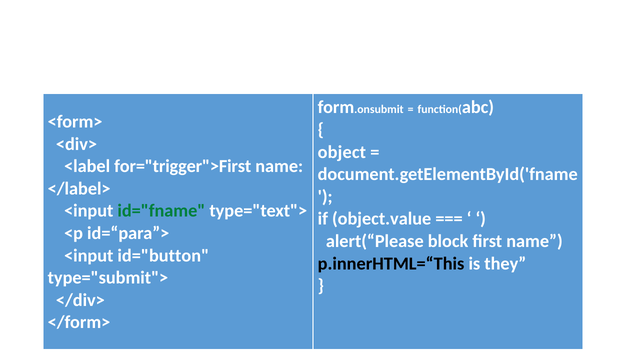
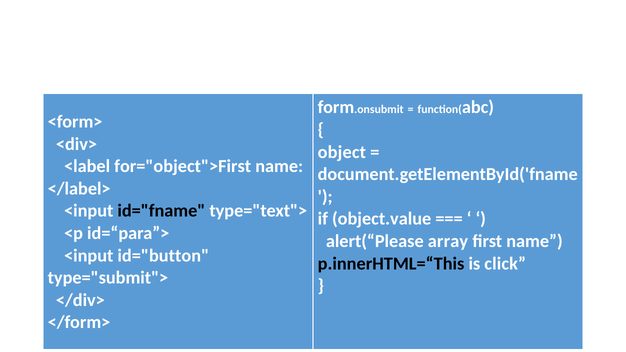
for="trigger">First: for="trigger">First -> for="object">First
id="fname colour: green -> black
block: block -> array
they: they -> click
